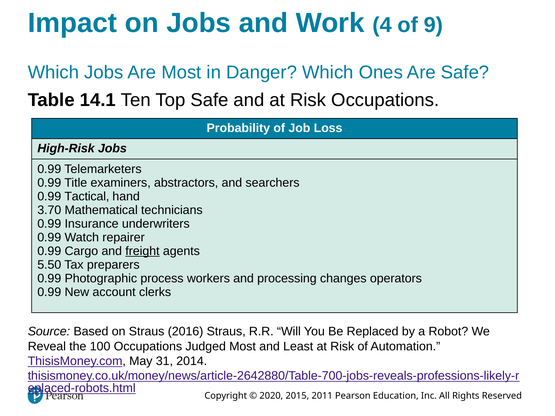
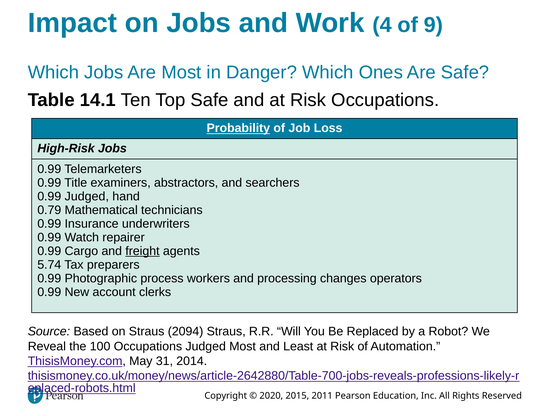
Probability underline: none -> present
0.99 Tactical: Tactical -> Judged
3.70: 3.70 -> 0.79
5.50: 5.50 -> 5.74
2016: 2016 -> 2094
